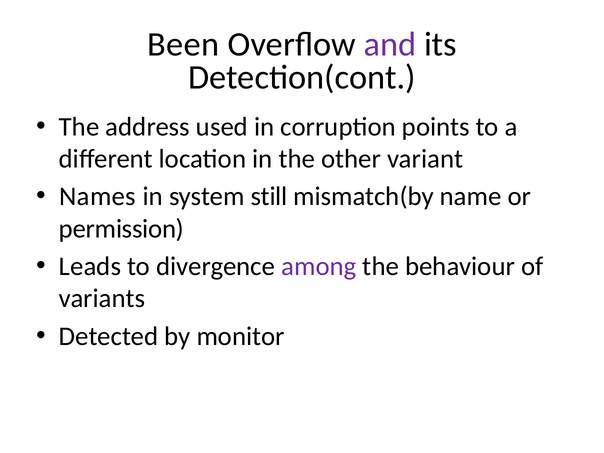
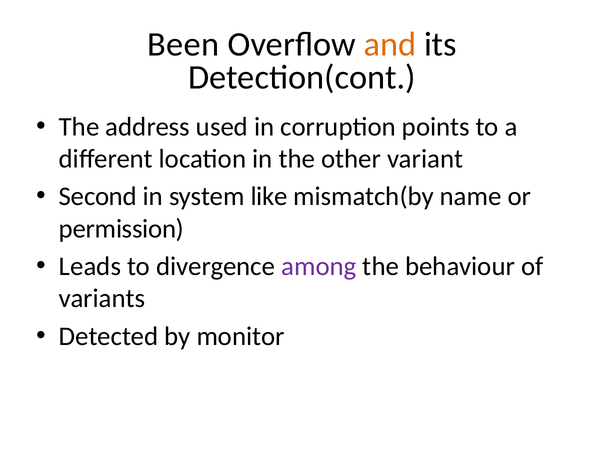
and colour: purple -> orange
Names: Names -> Second
still: still -> like
